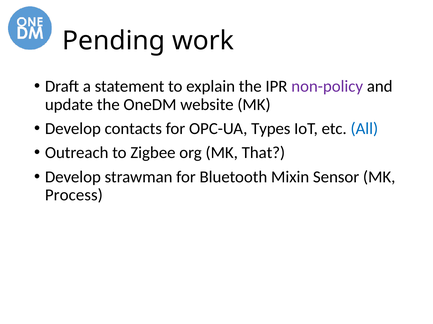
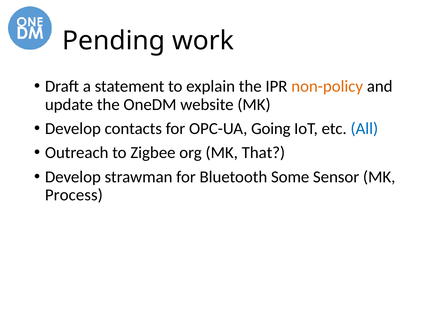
non-policy colour: purple -> orange
Types: Types -> Going
Mixin: Mixin -> Some
